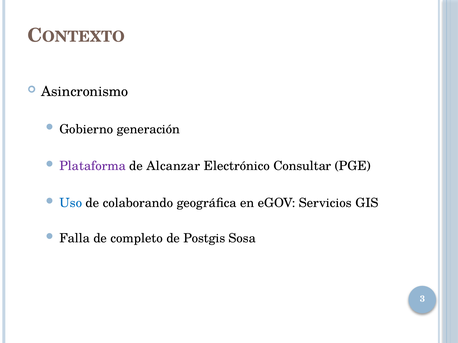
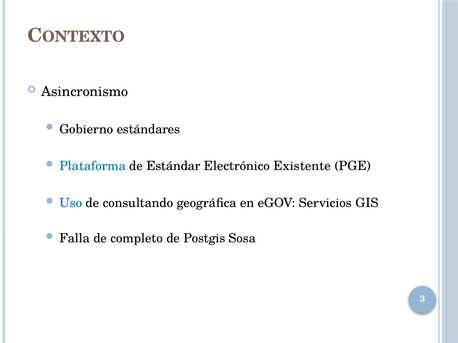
generación: generación -> estándares
Plataforma colour: purple -> blue
Alcanzar: Alcanzar -> Estándar
Consultar: Consultar -> Existente
colaborando: colaborando -> consultando
